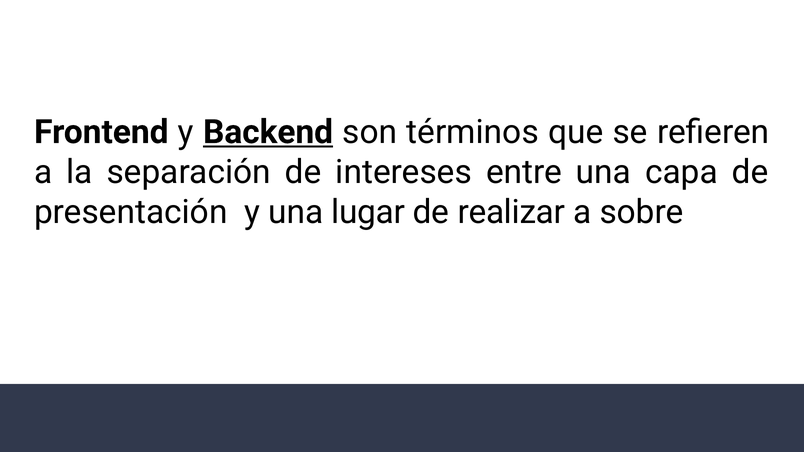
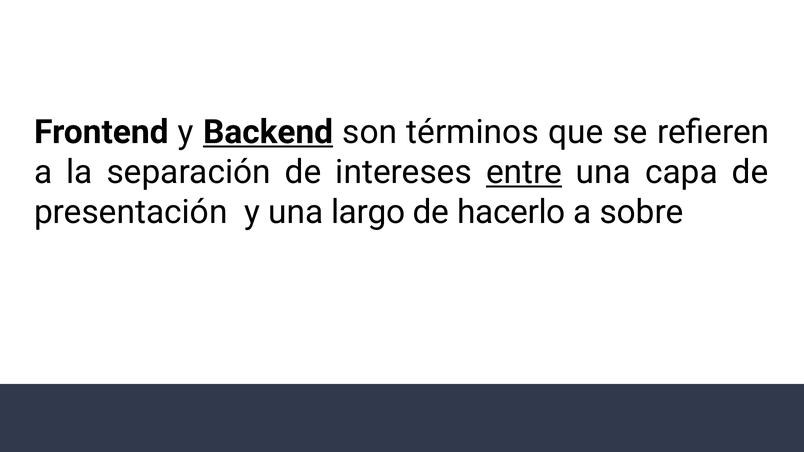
entre underline: none -> present
lugar: lugar -> largo
realizar: realizar -> hacerlo
